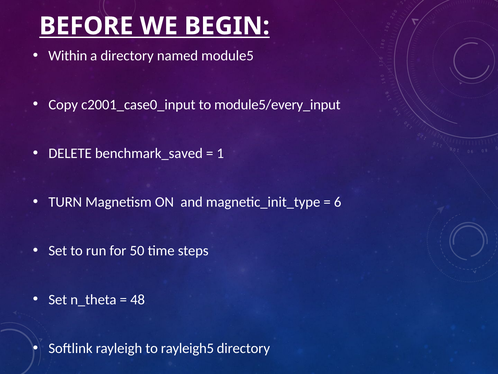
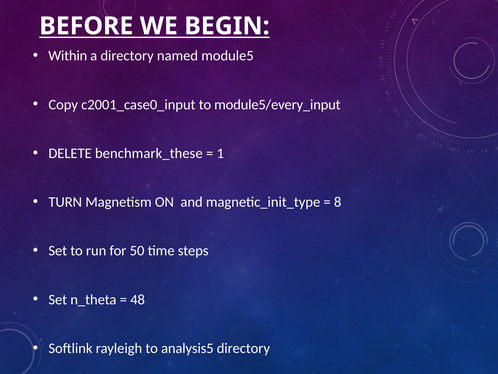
benchmark_saved: benchmark_saved -> benchmark_these
6: 6 -> 8
rayleigh5: rayleigh5 -> analysis5
